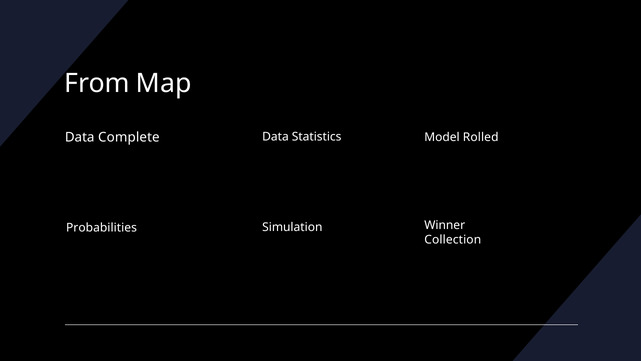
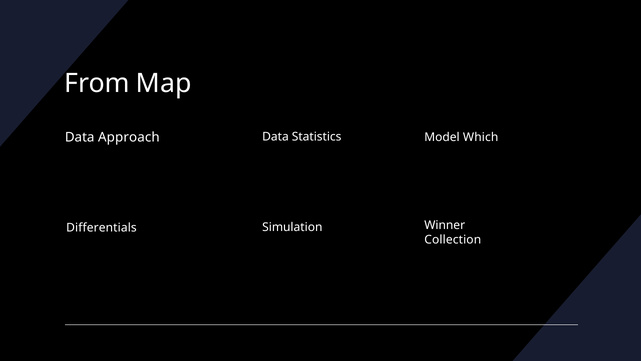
Complete: Complete -> Approach
Rolled: Rolled -> Which
Probabilities: Probabilities -> Differentials
